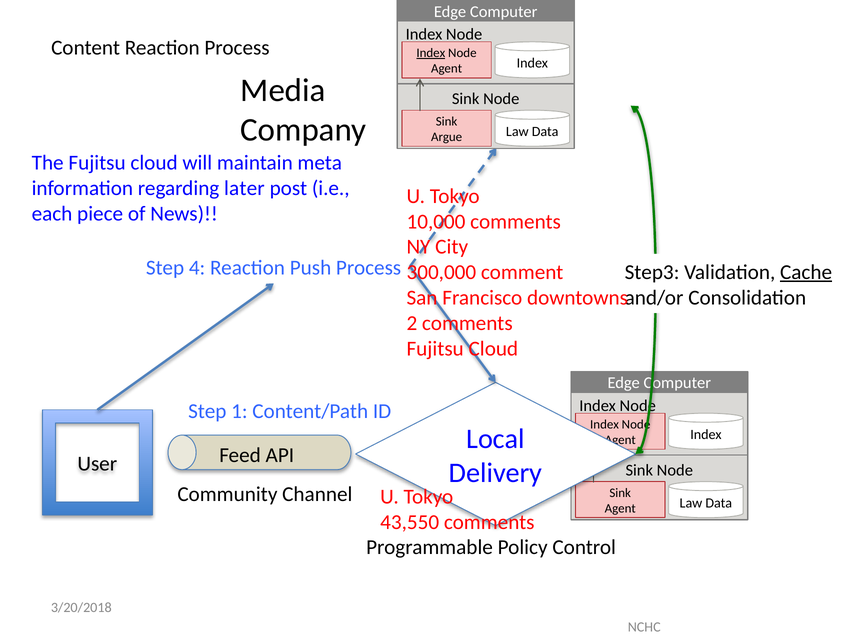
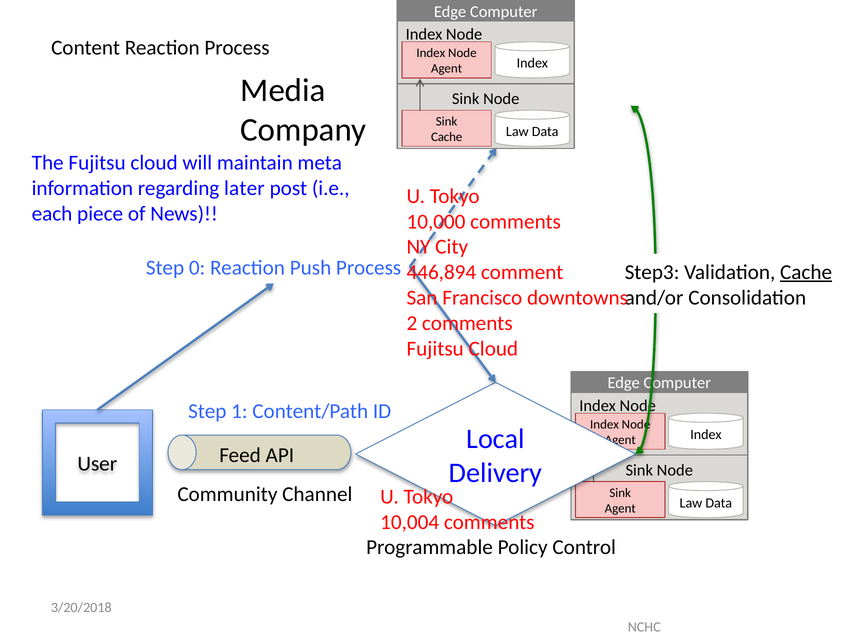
Index at (431, 53) underline: present -> none
Argue at (447, 137): Argue -> Cache
4: 4 -> 0
300,000: 300,000 -> 446,894
43,550: 43,550 -> 10,004
